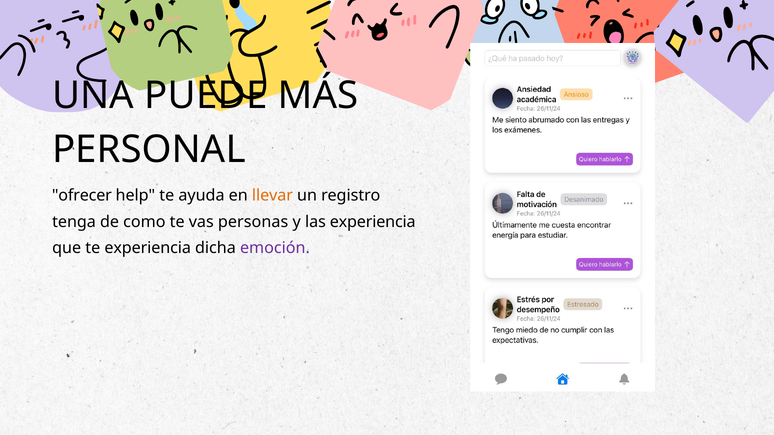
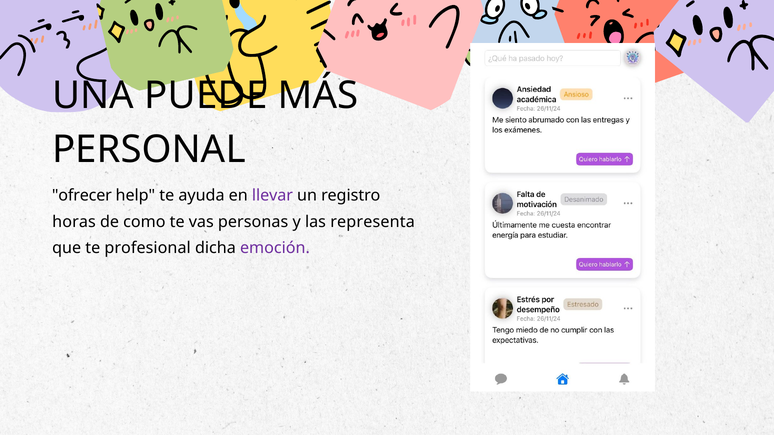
llevar colour: orange -> purple
tenga: tenga -> horas
las experiencia: experiencia -> representa
te experiencia: experiencia -> profesional
